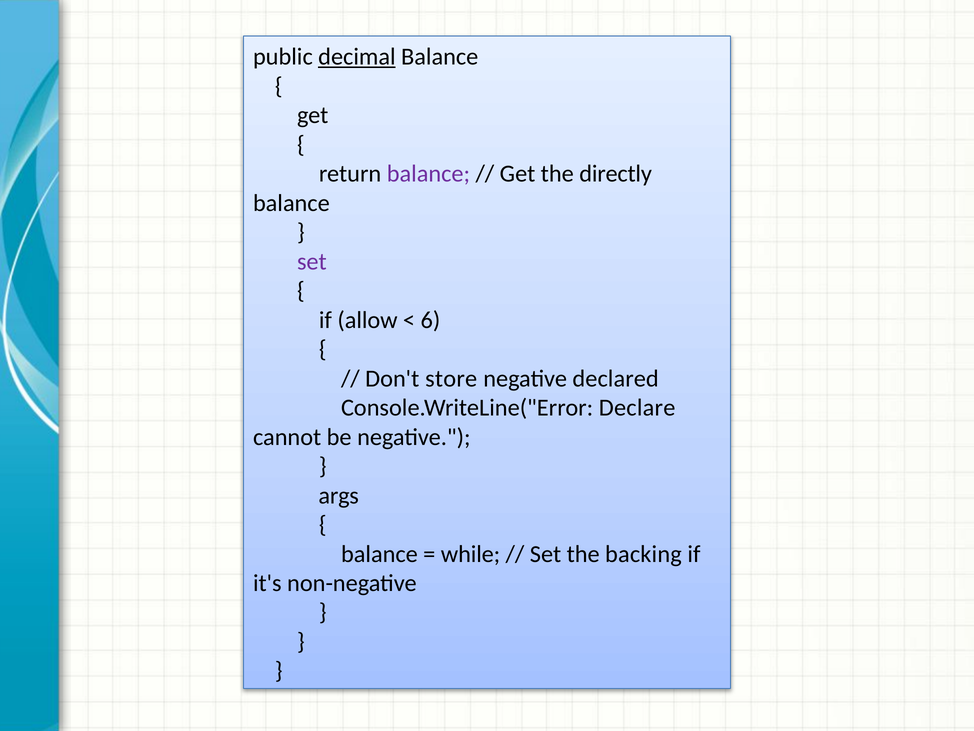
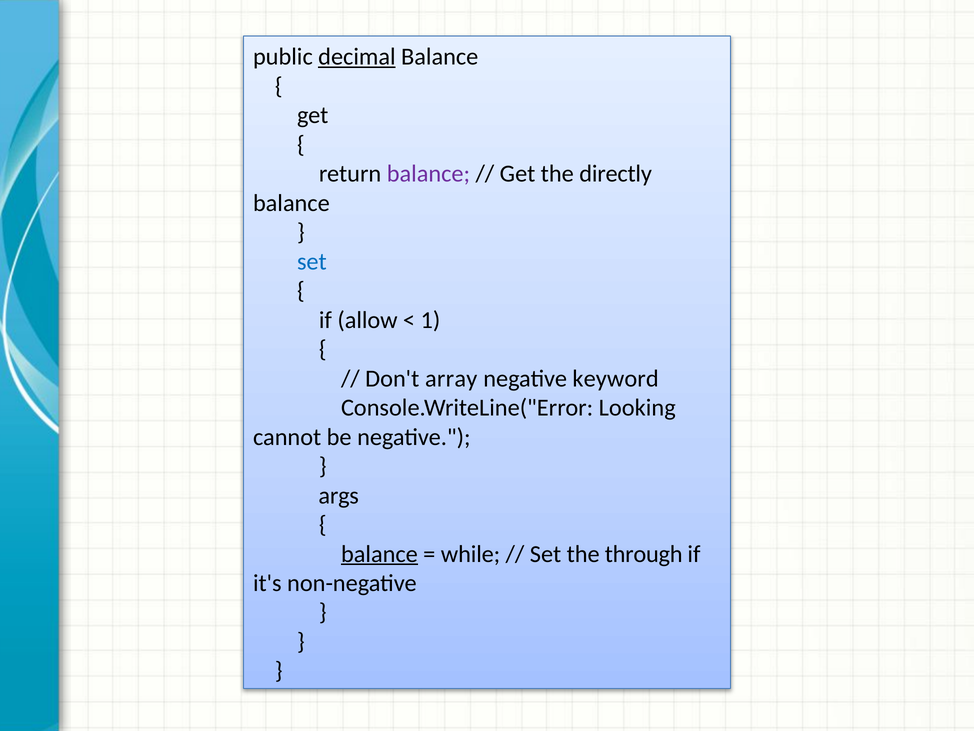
set at (312, 261) colour: purple -> blue
6: 6 -> 1
store: store -> array
declared: declared -> keyword
Declare: Declare -> Looking
balance at (379, 554) underline: none -> present
backing: backing -> through
